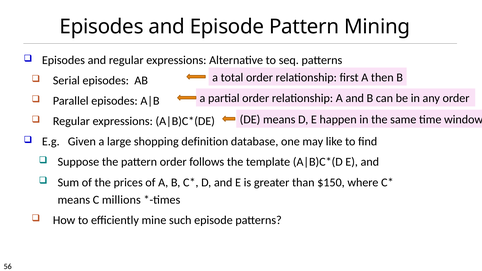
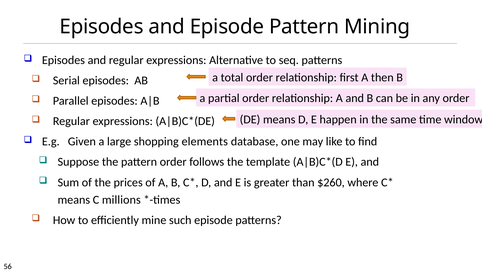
definition: definition -> elements
$150: $150 -> $260
